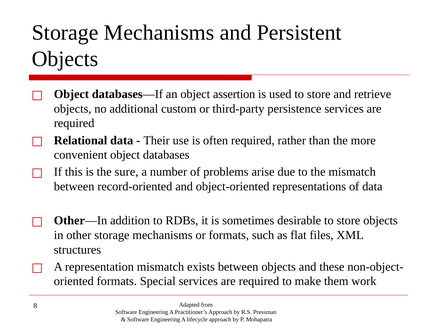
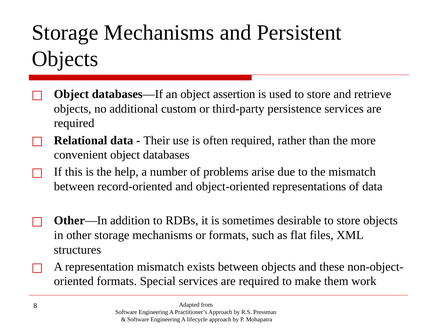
sure: sure -> help
